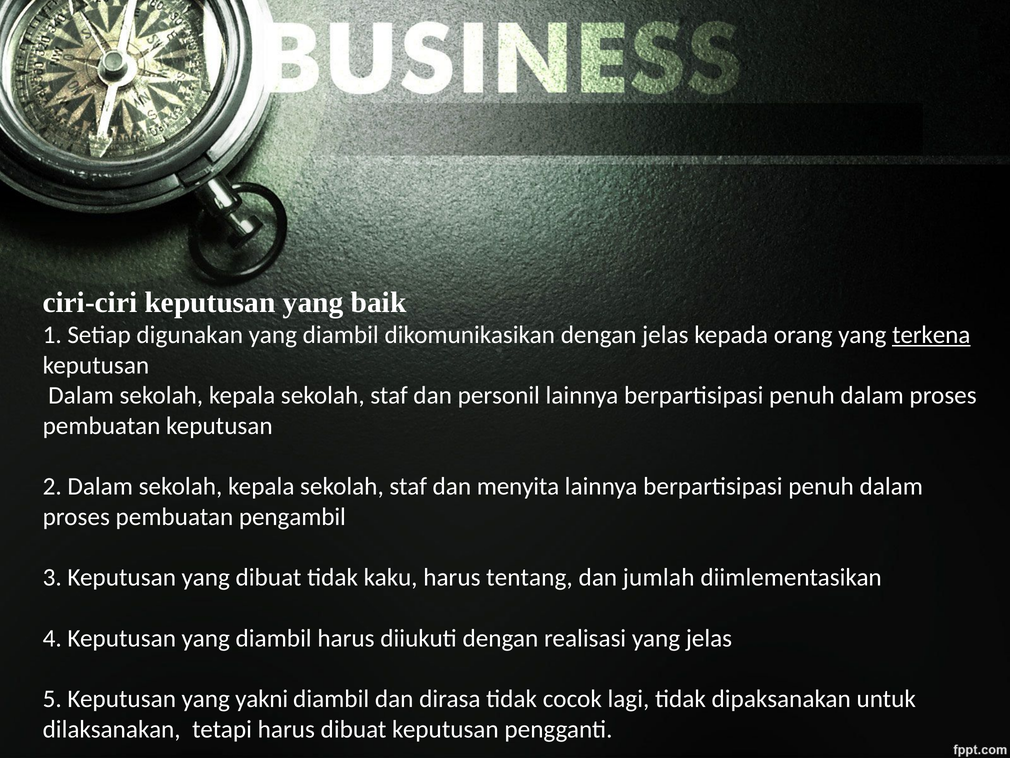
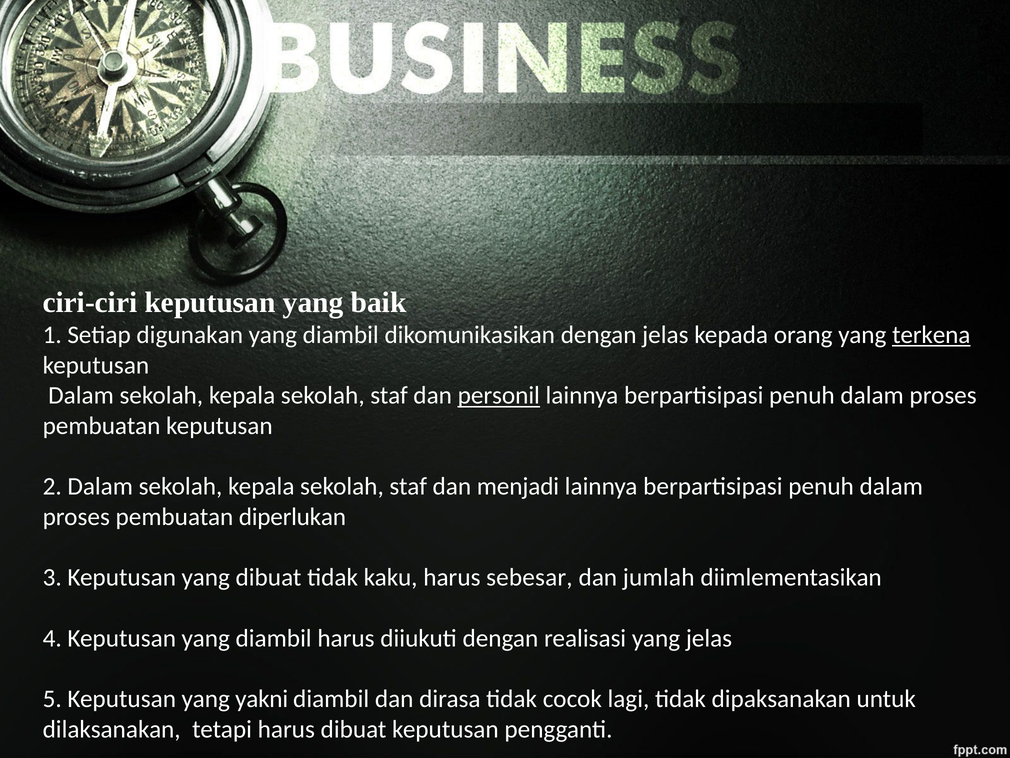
personil underline: none -> present
menyita: menyita -> menjadi
pengambil: pengambil -> diperlukan
tentang: tentang -> sebesar
